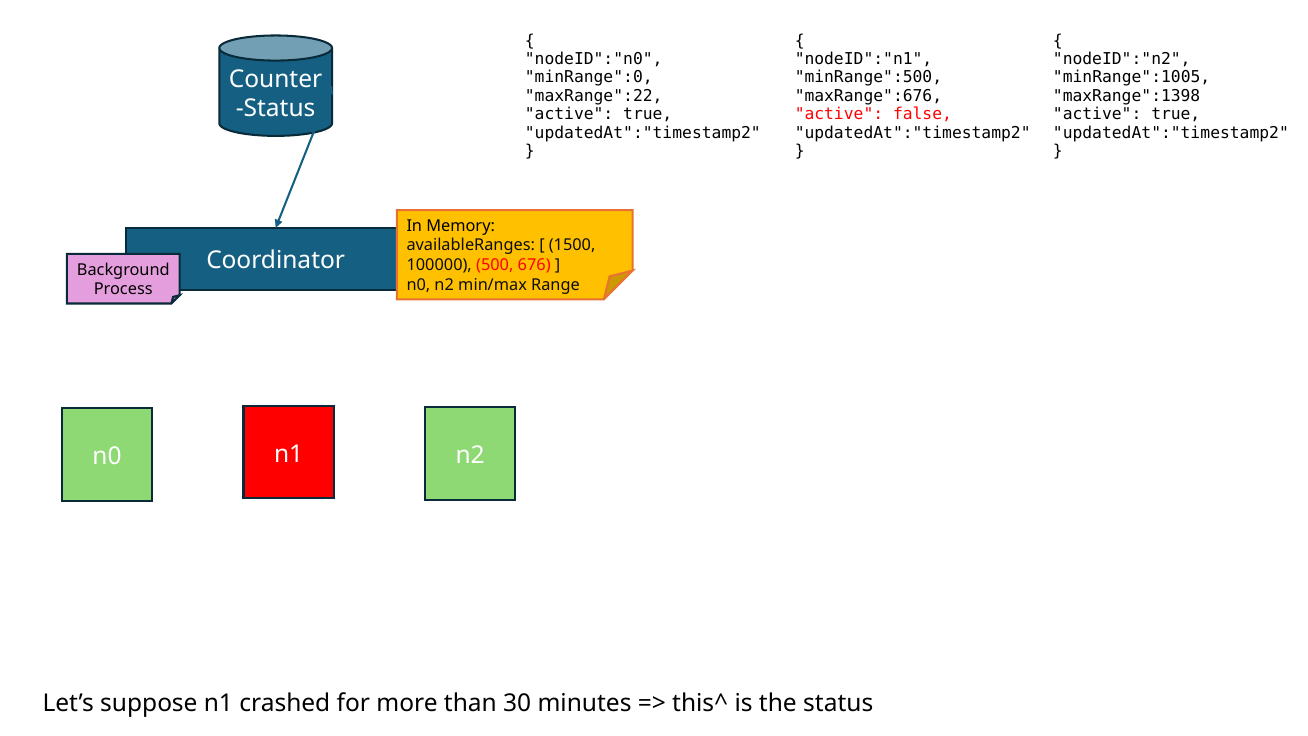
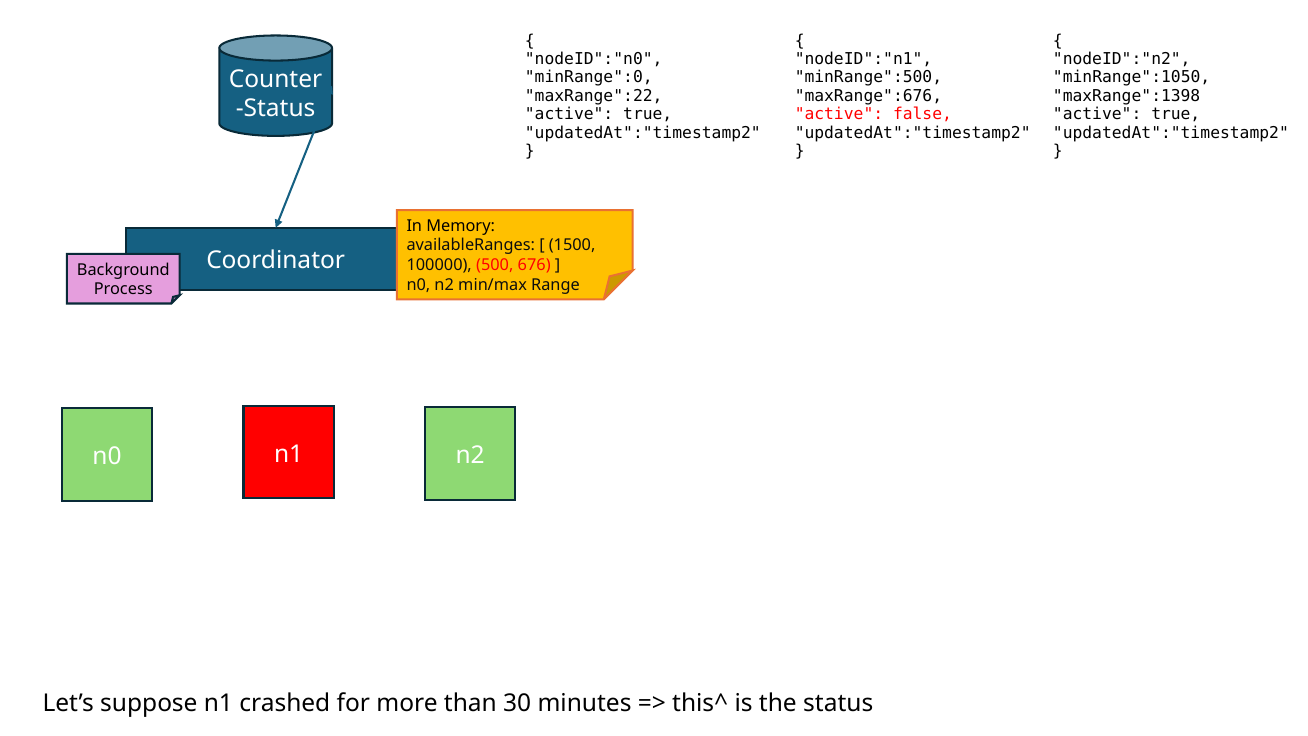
minRange":1005: minRange":1005 -> minRange":1050
